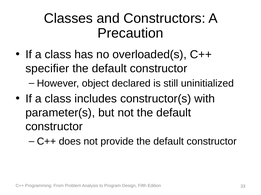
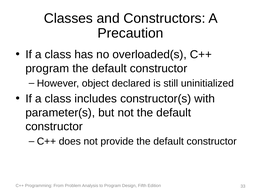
specifier at (47, 69): specifier -> program
